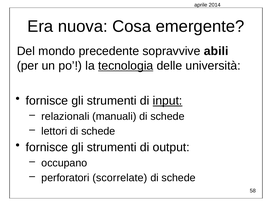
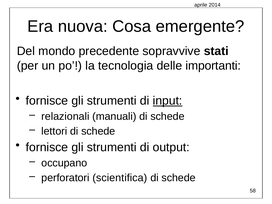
abili: abili -> stati
tecnologia underline: present -> none
università: università -> importanti
scorrelate: scorrelate -> scientifica
